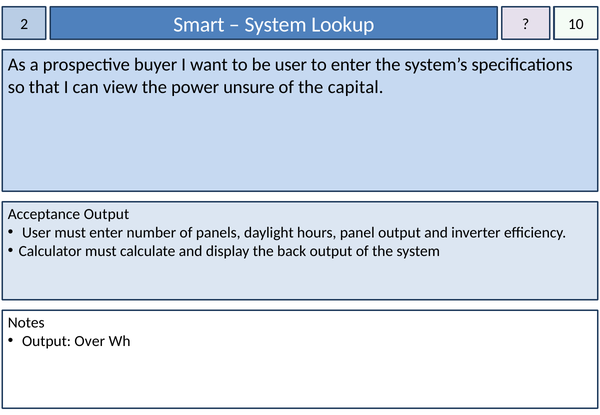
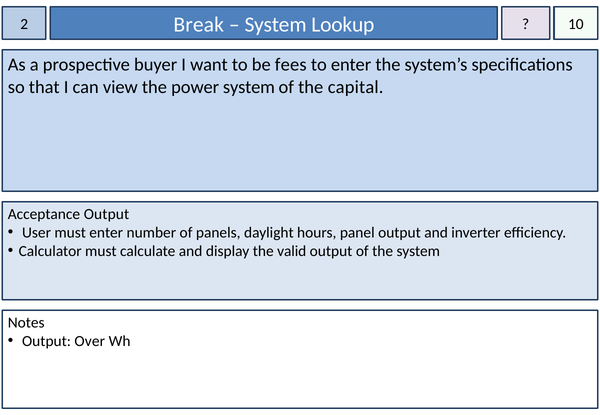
Smart: Smart -> Break
be user: user -> fees
power unsure: unsure -> system
back: back -> valid
